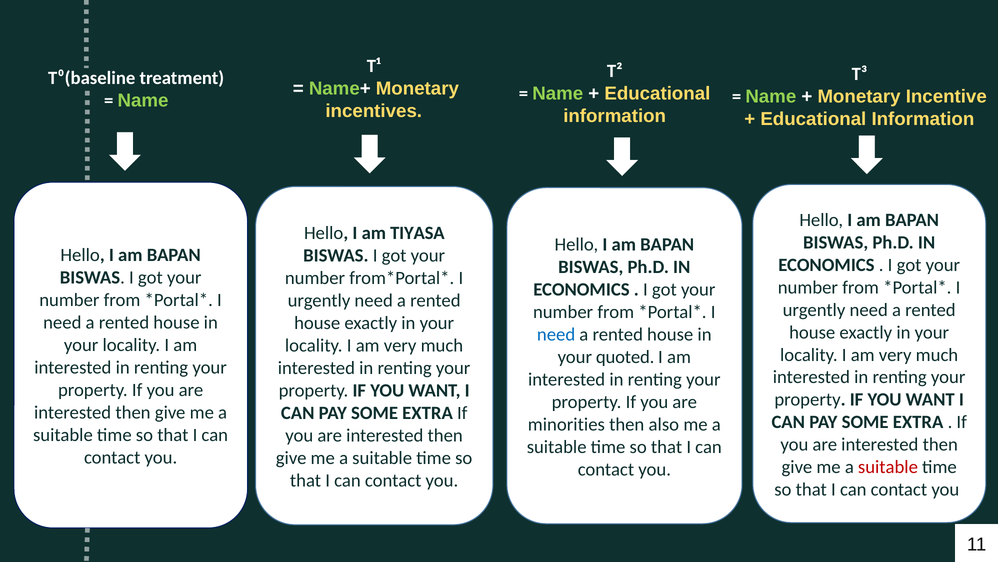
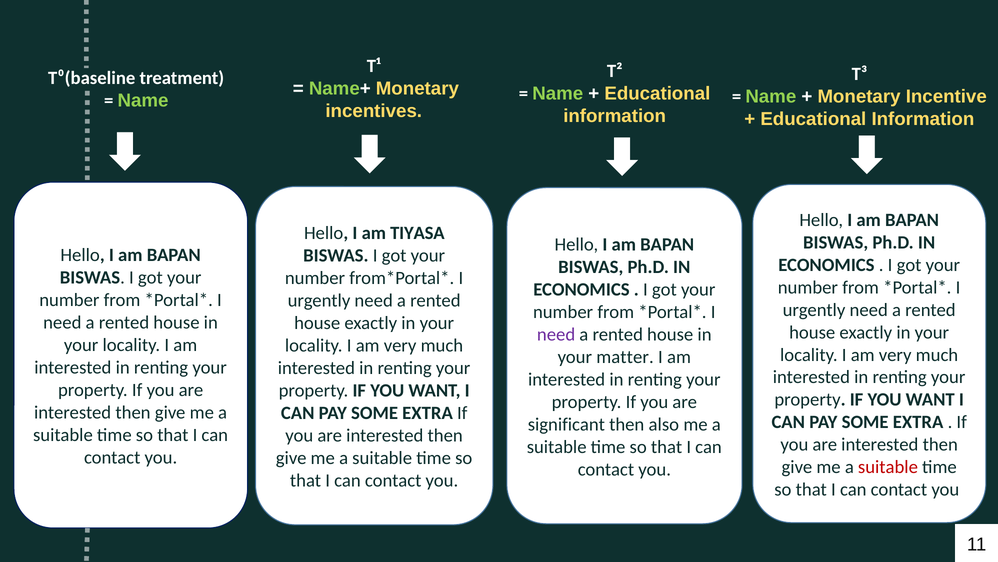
need at (556, 334) colour: blue -> purple
quoted: quoted -> matter
minorities: minorities -> significant
